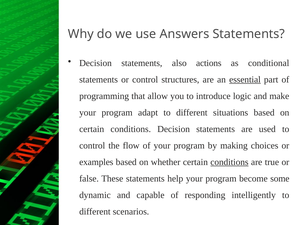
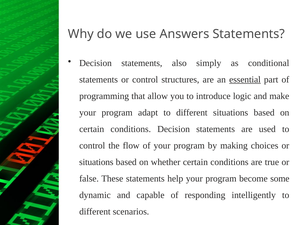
actions: actions -> simply
examples at (96, 162): examples -> situations
conditions at (229, 162) underline: present -> none
